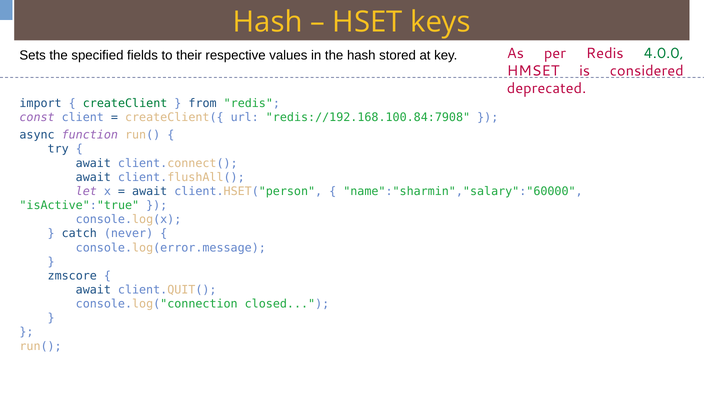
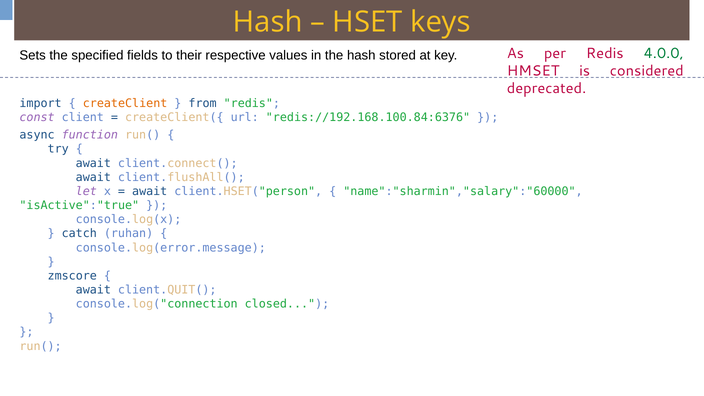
createClient colour: green -> orange
redis://192.168.100.84:7908: redis://192.168.100.84:7908 -> redis://192.168.100.84:6376
never: never -> ruhan
